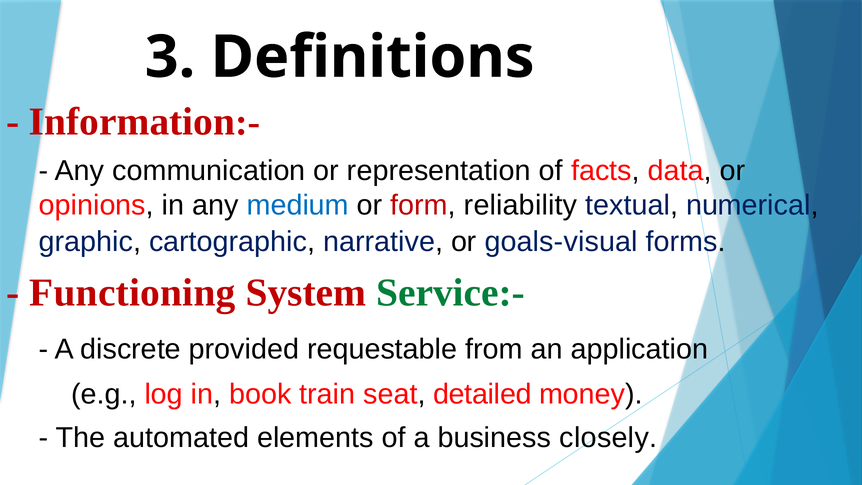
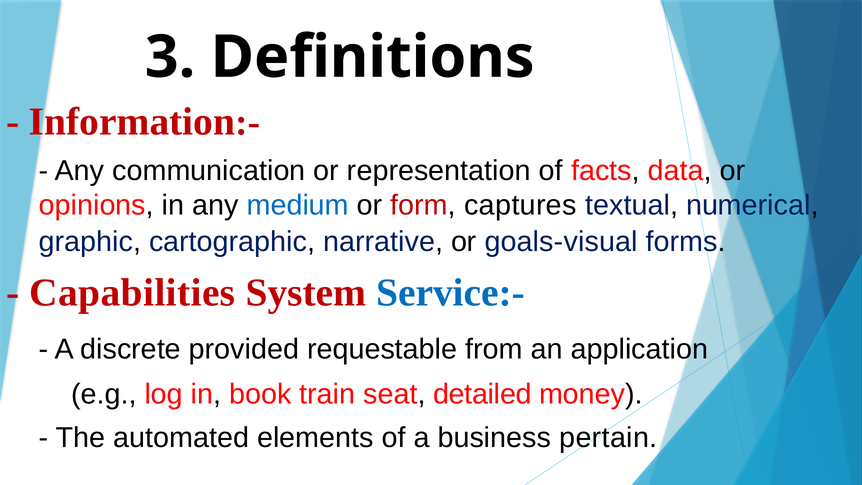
reliability: reliability -> captures
Functioning: Functioning -> Capabilities
Service:- colour: green -> blue
closely: closely -> pertain
